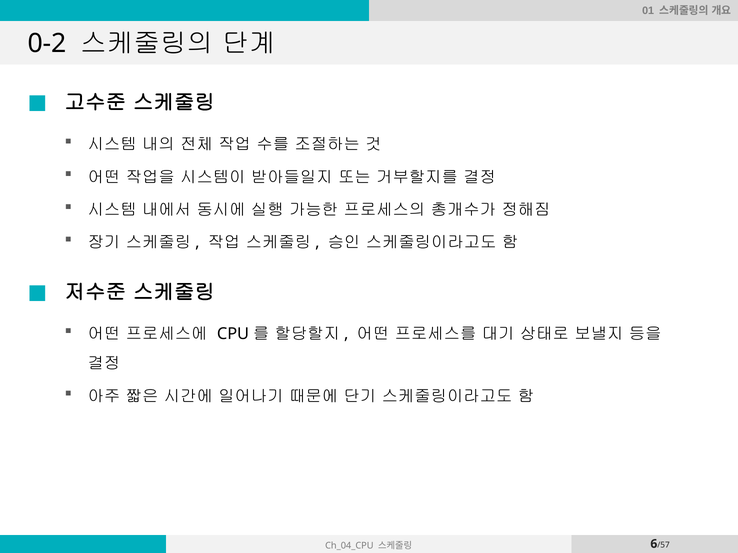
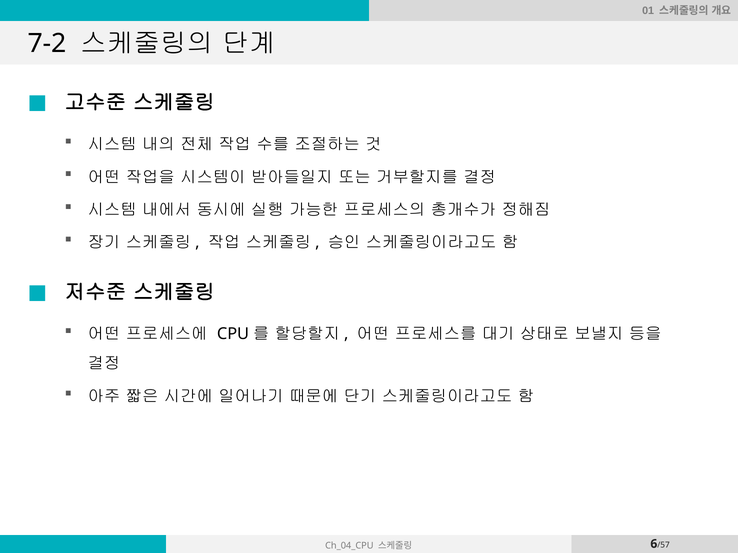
0-2: 0-2 -> 7-2
